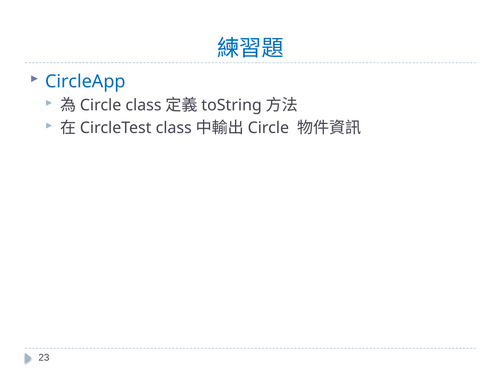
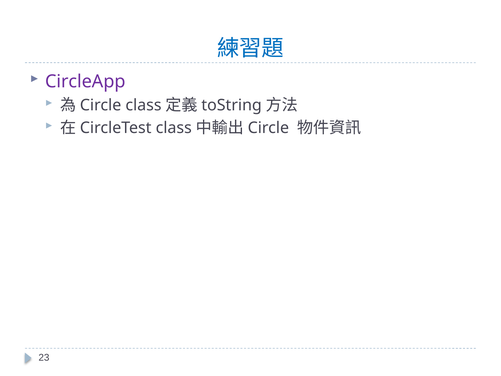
CircleApp colour: blue -> purple
